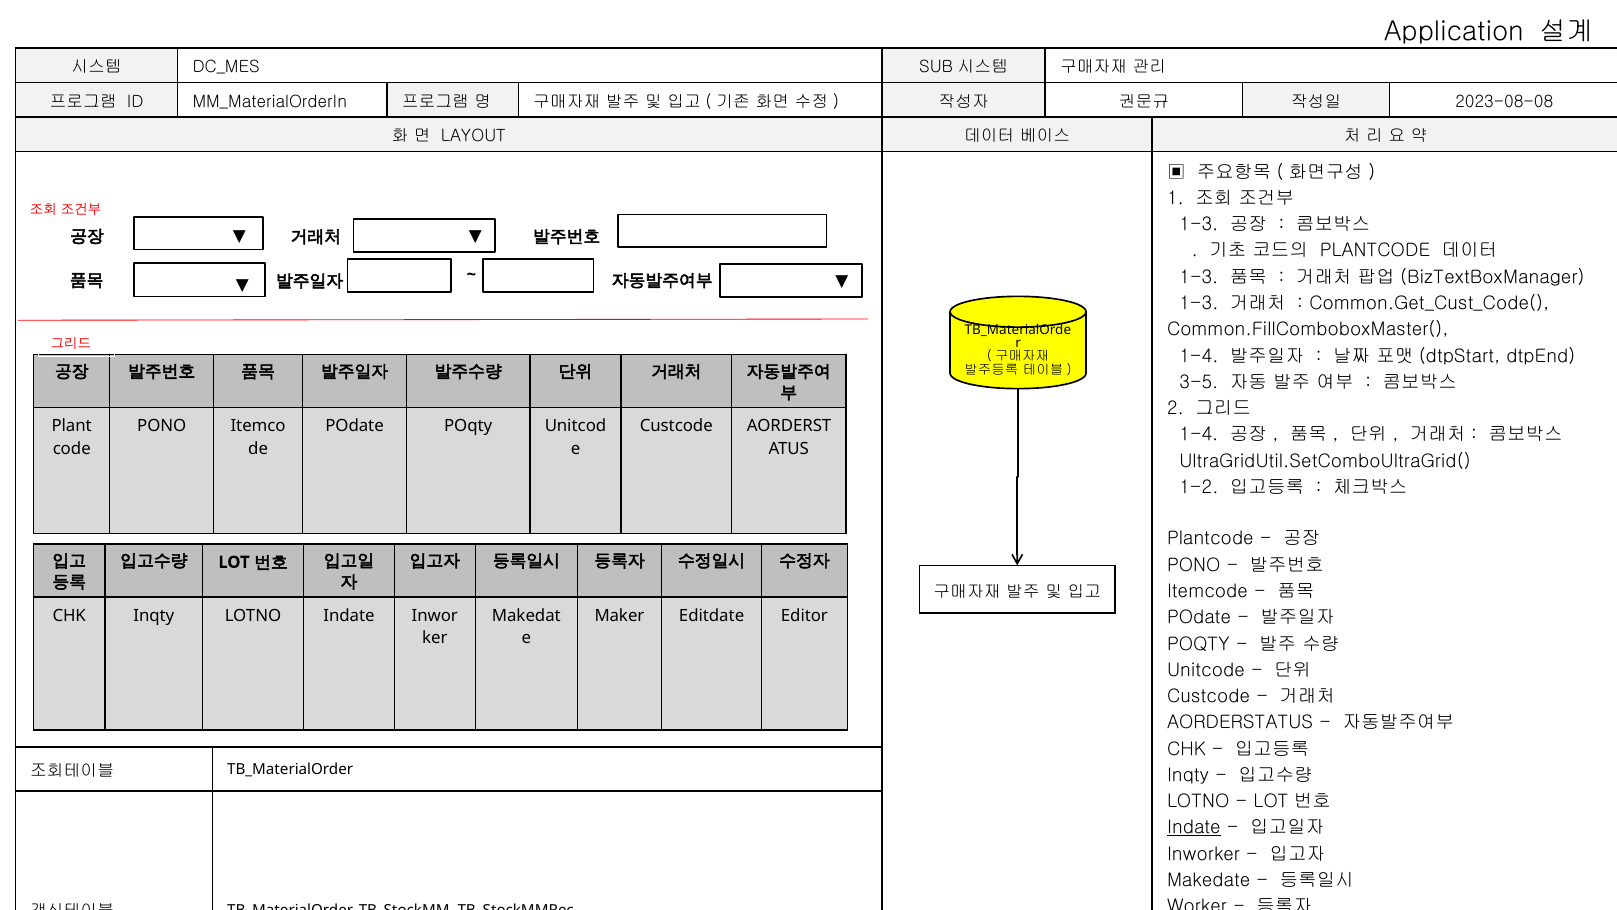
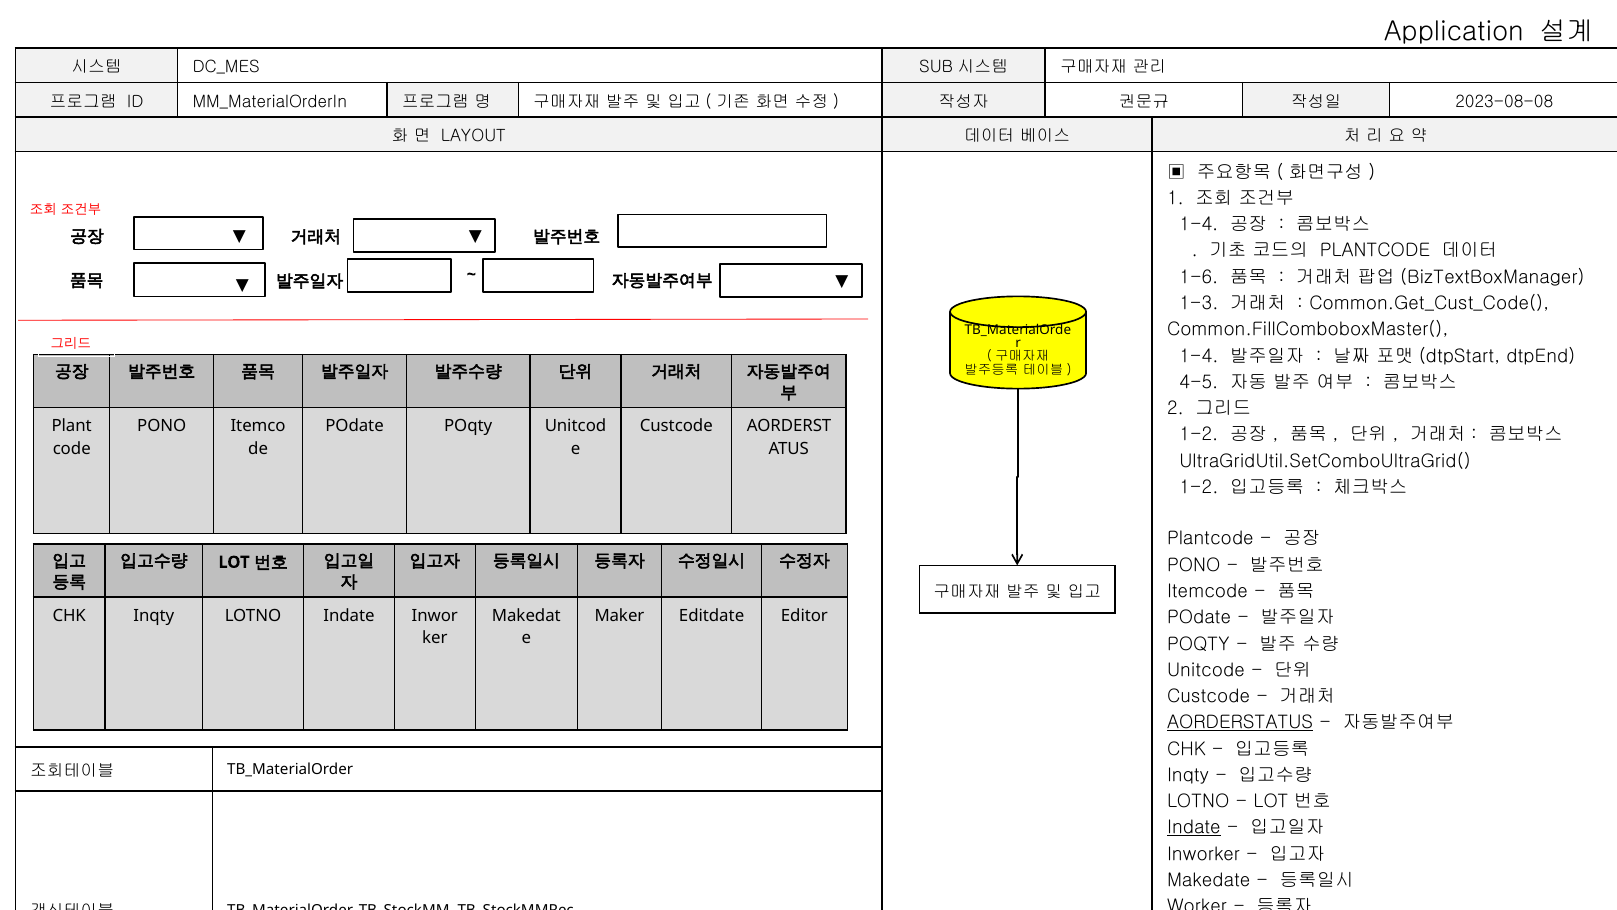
1-3 at (1199, 224): 1-3 -> 1-4
1-3 at (1199, 277): 1-3 -> 1-6
3-5: 3-5 -> 4-5
1-4 at (1199, 435): 1-4 -> 1-2
AORDERSTATUS underline: none -> present
